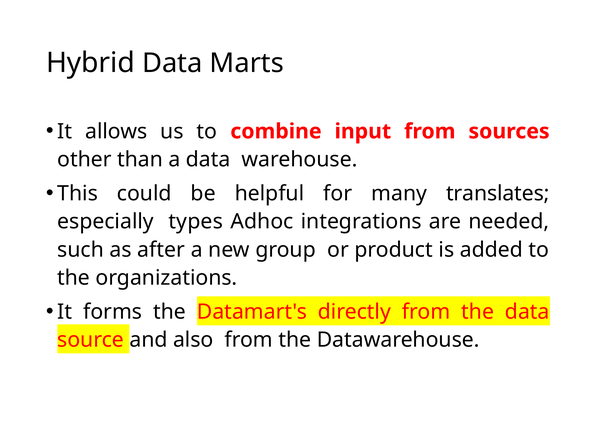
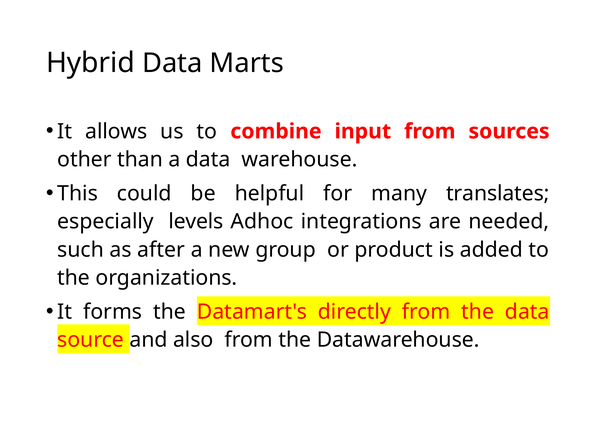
types: types -> levels
